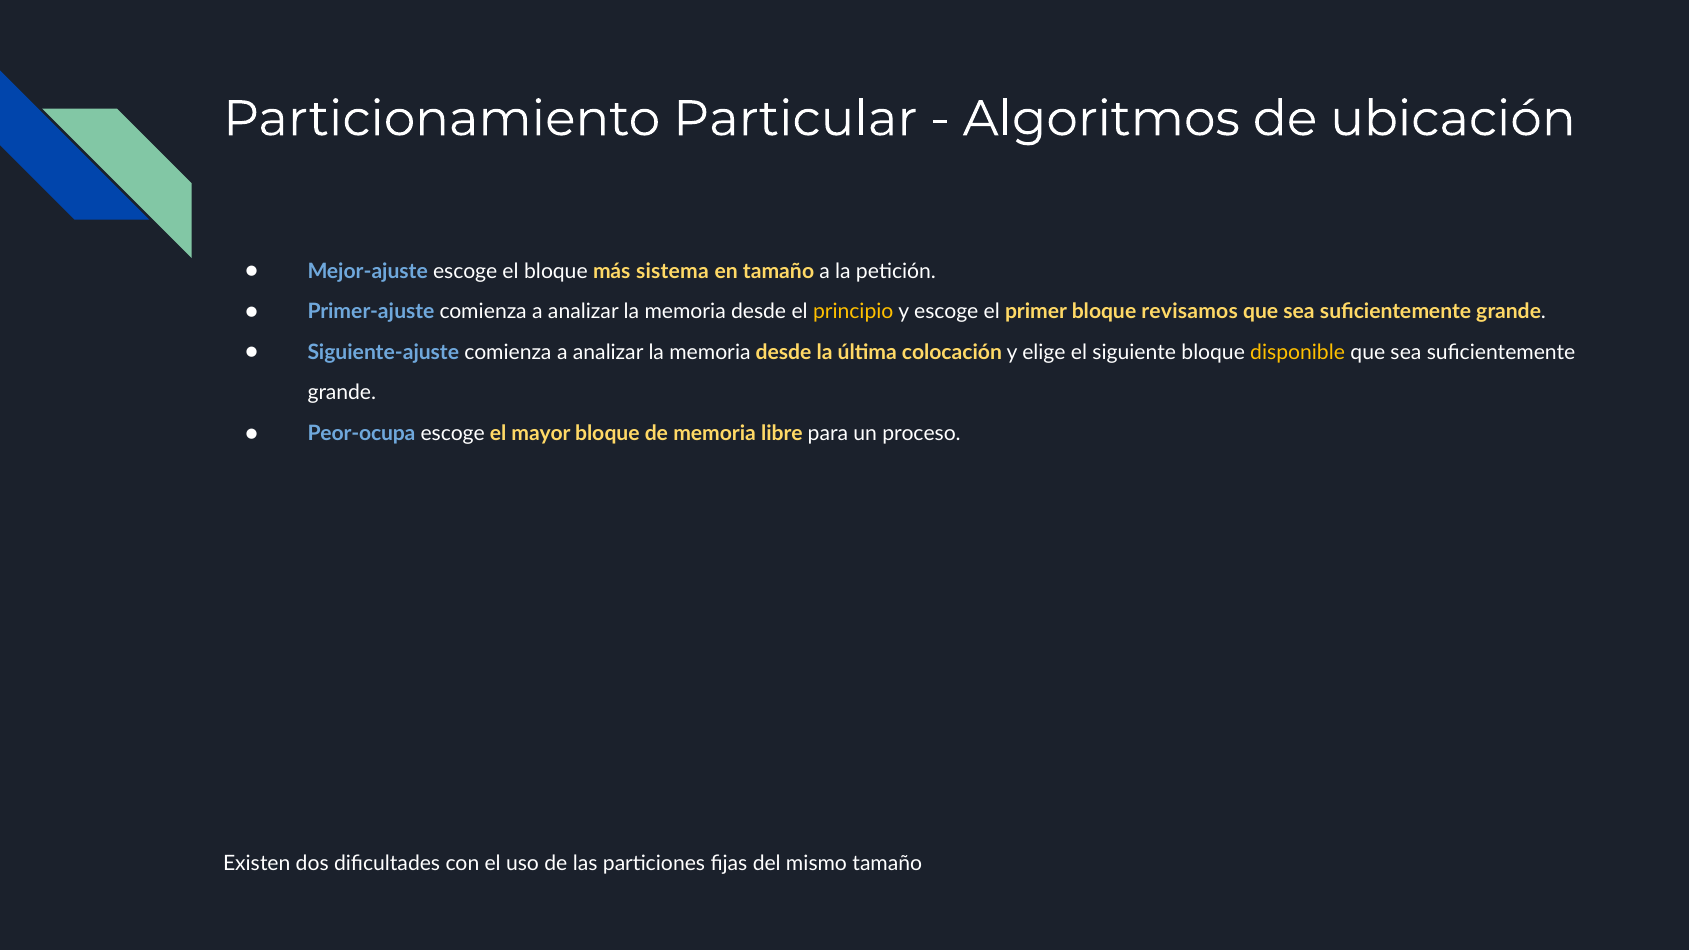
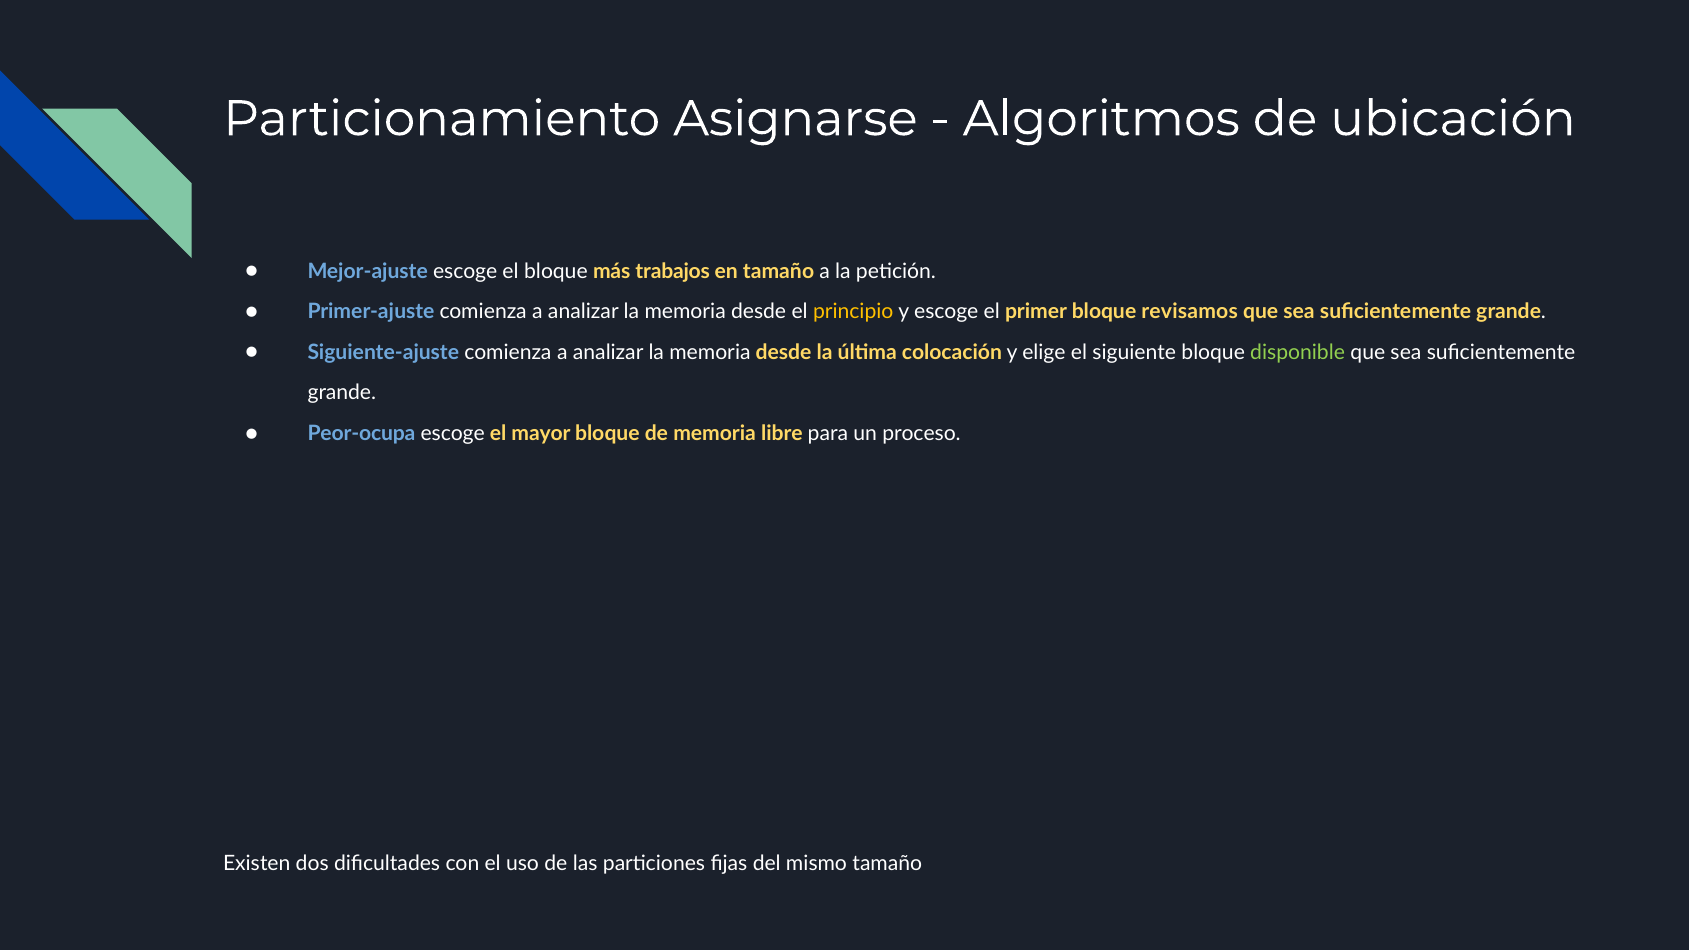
Particular: Particular -> Asignarse
sistema: sistema -> trabajos
disponible colour: yellow -> light green
